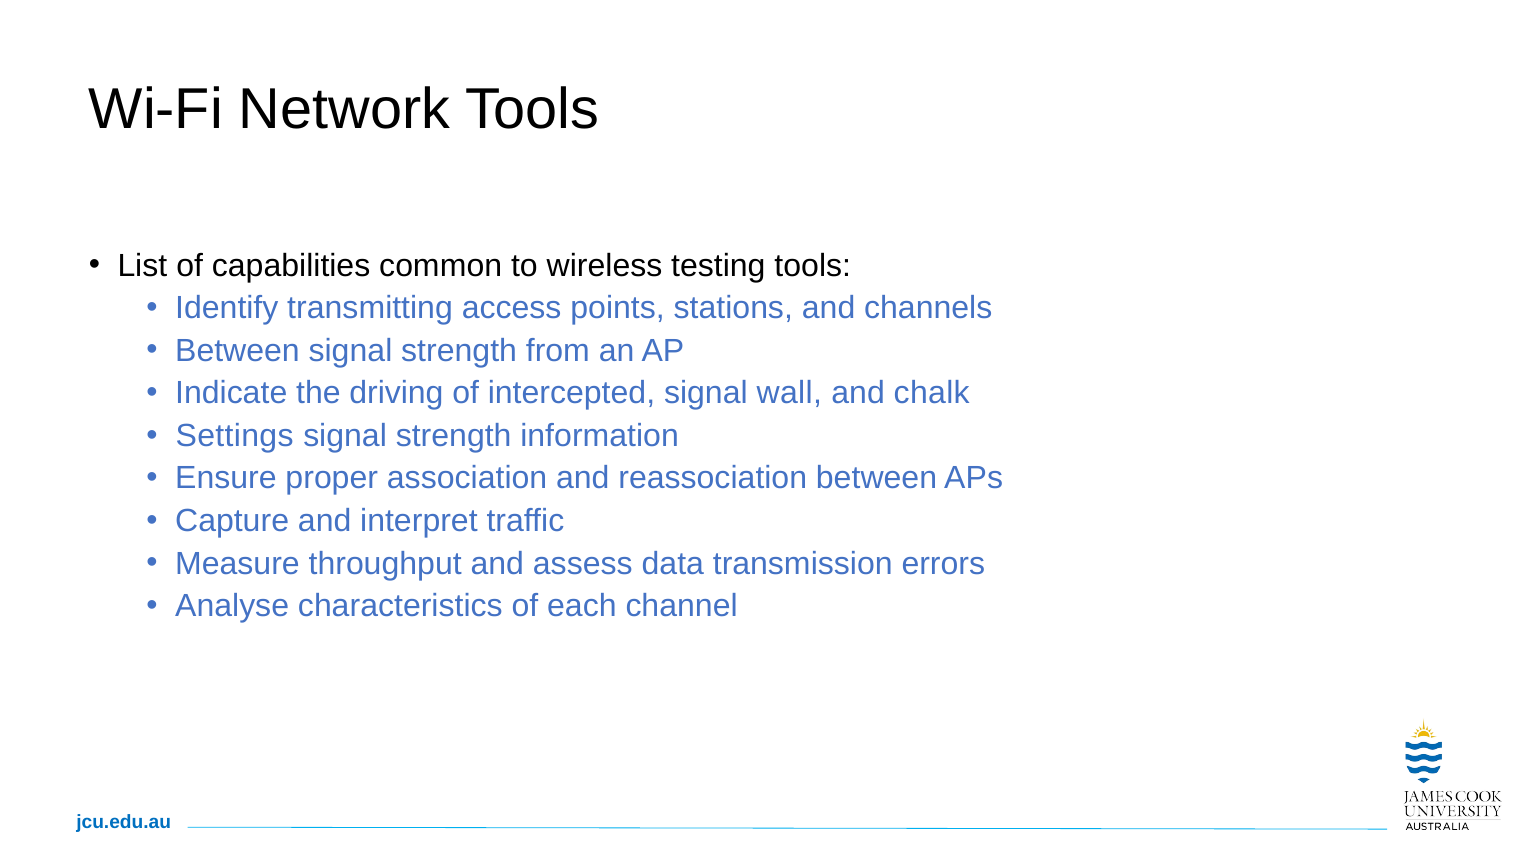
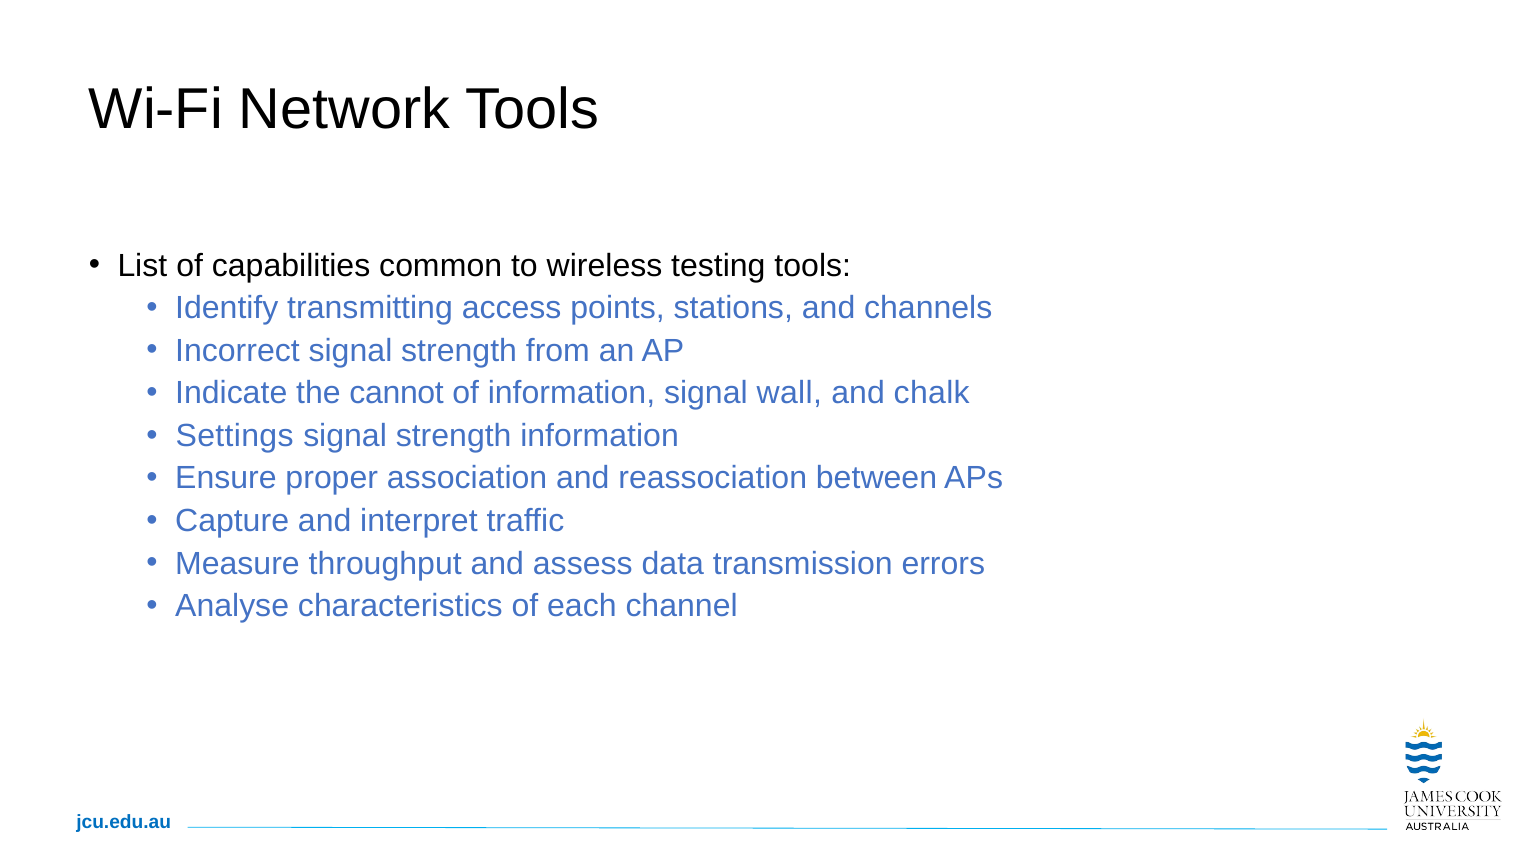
Between at (237, 351): Between -> Incorrect
driving: driving -> cannot
of intercepted: intercepted -> information
